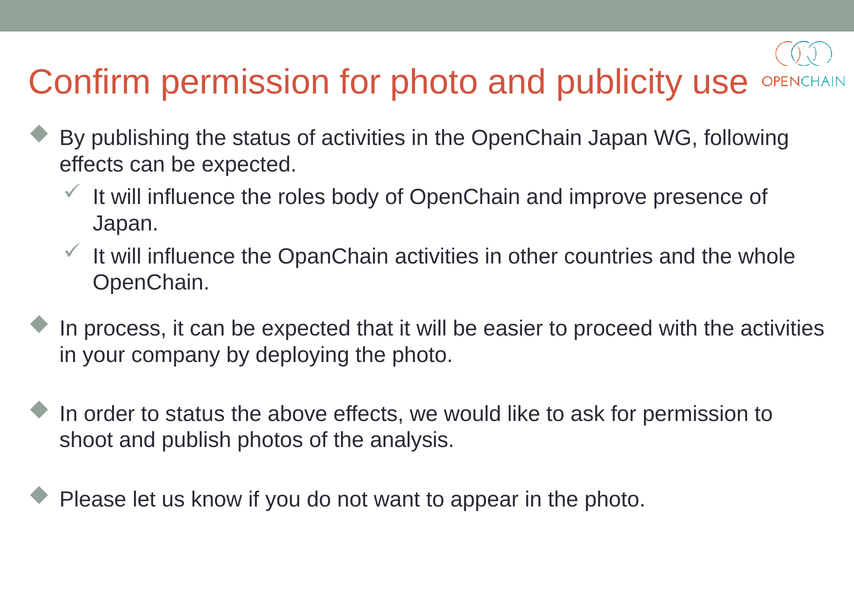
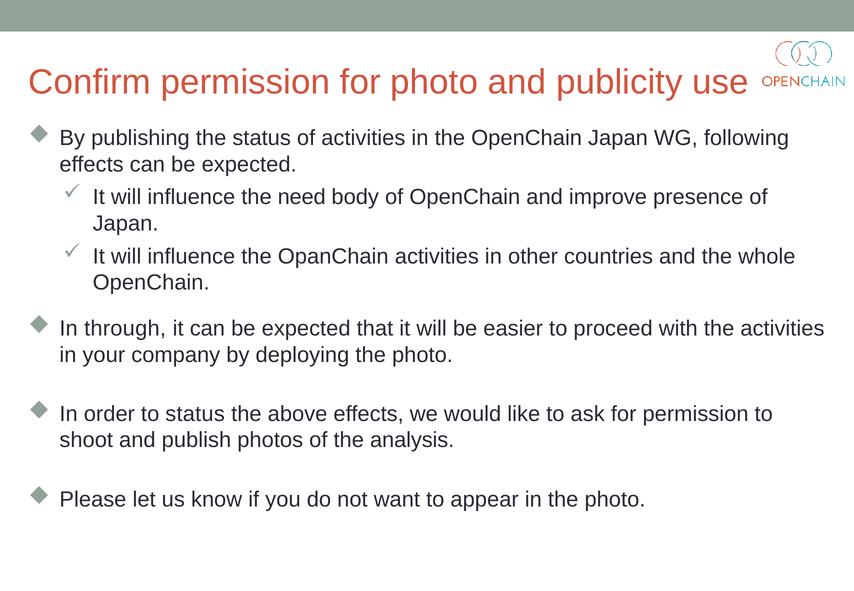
roles: roles -> need
process: process -> through
